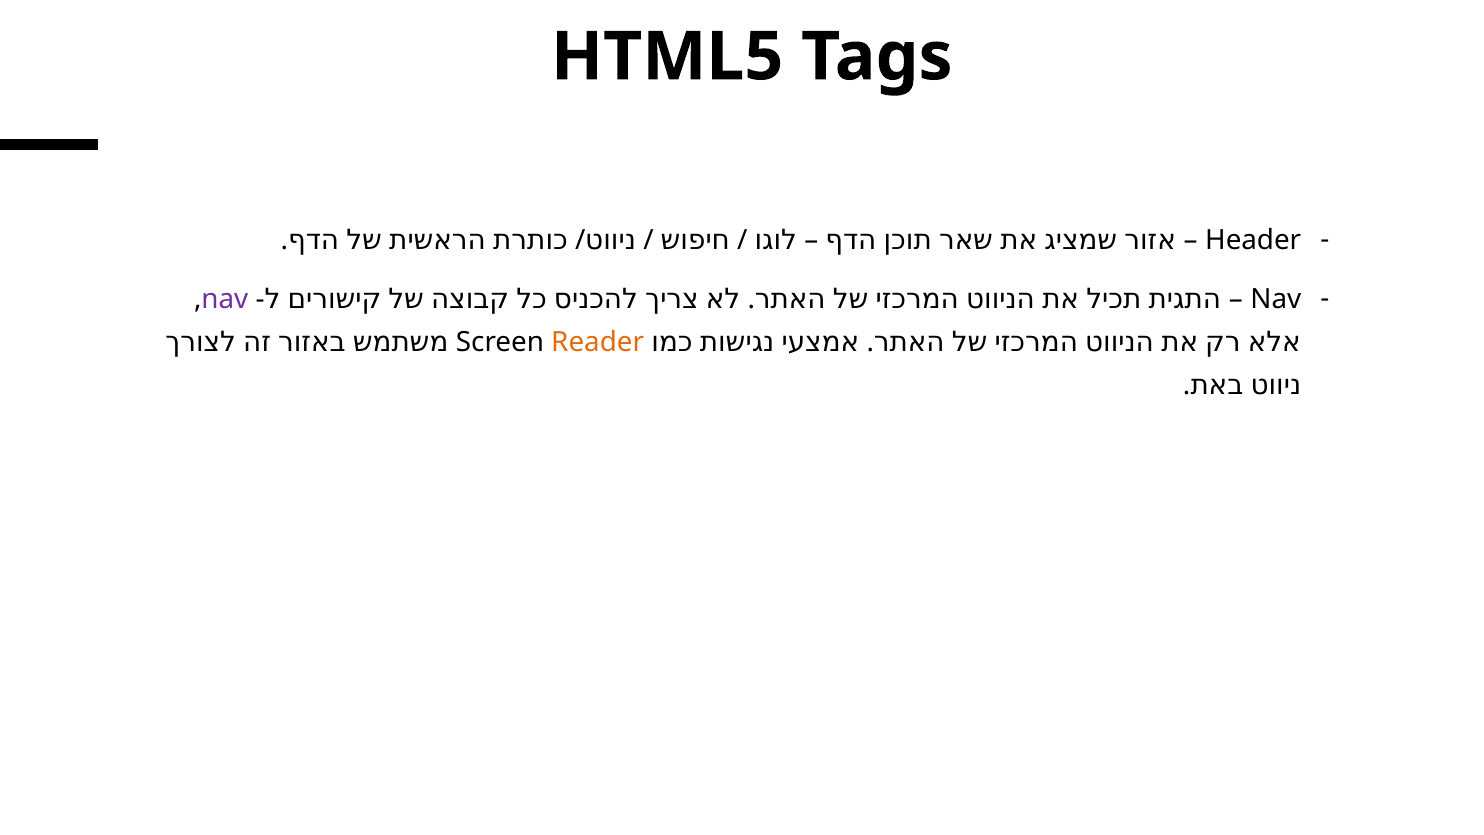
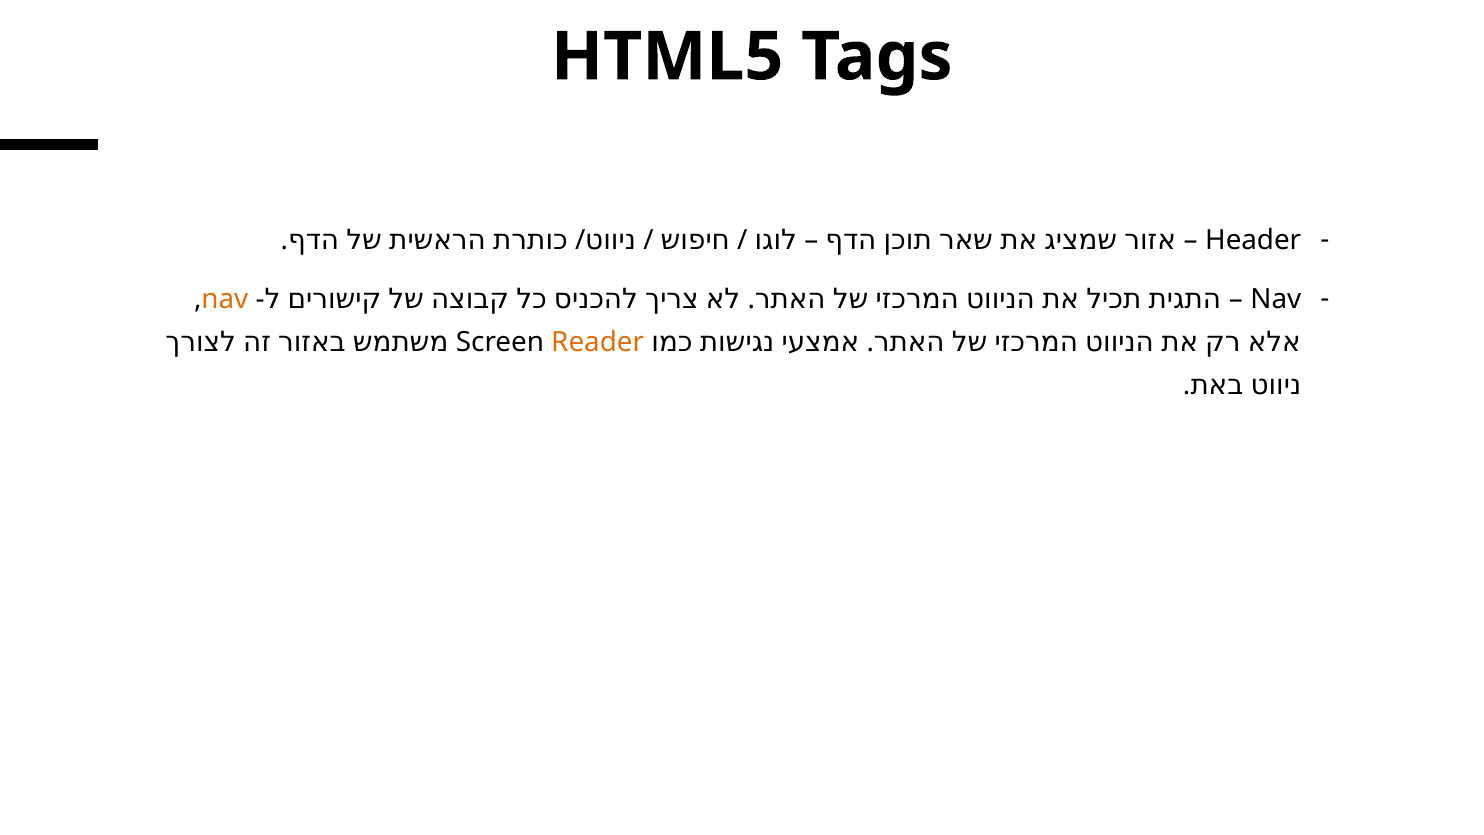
nav at (225, 299) colour: purple -> orange
